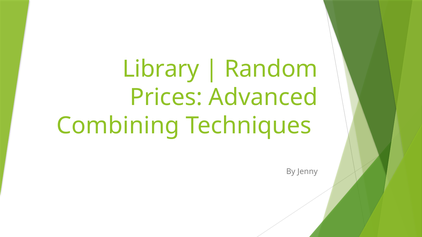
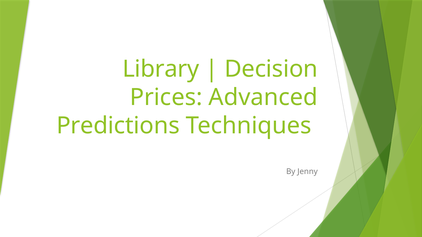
Random: Random -> Decision
Combining: Combining -> Predictions
